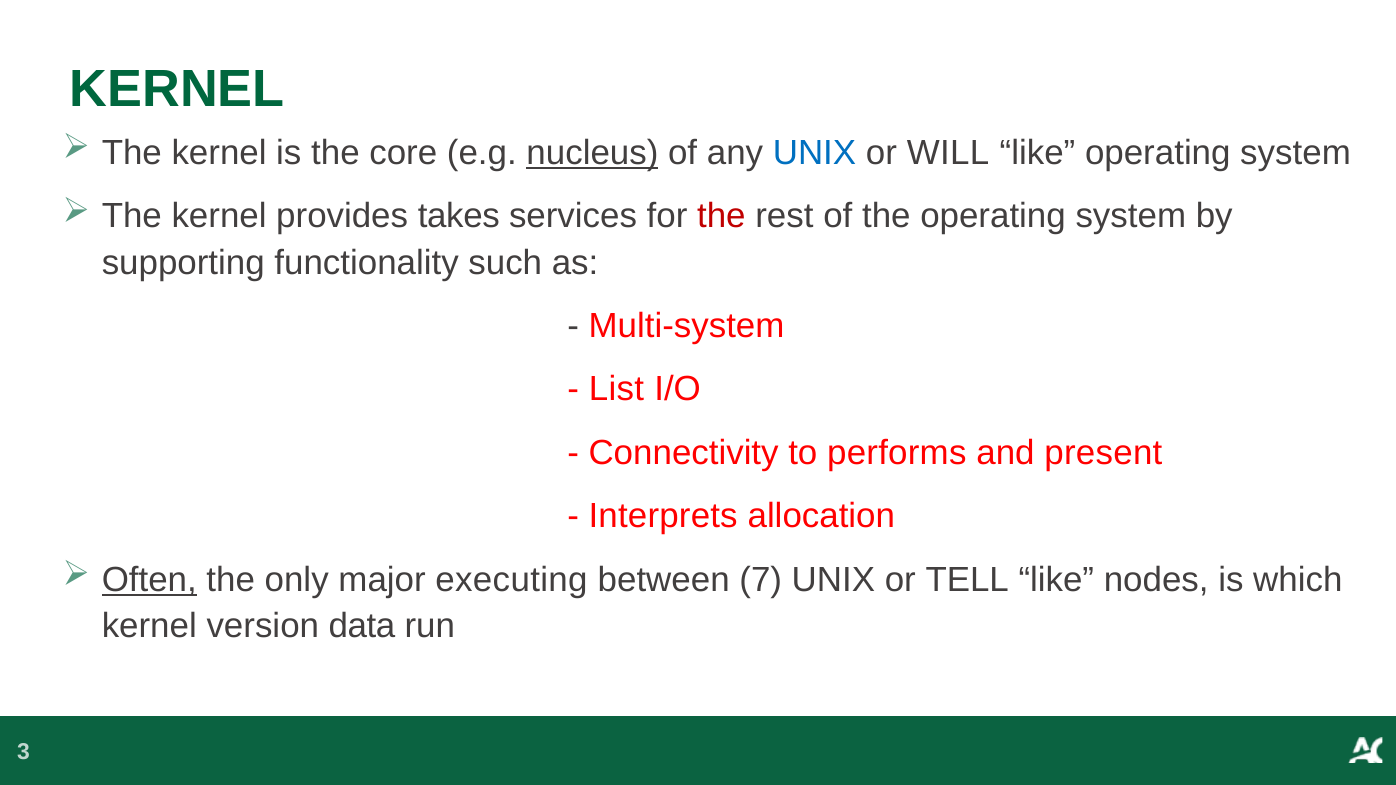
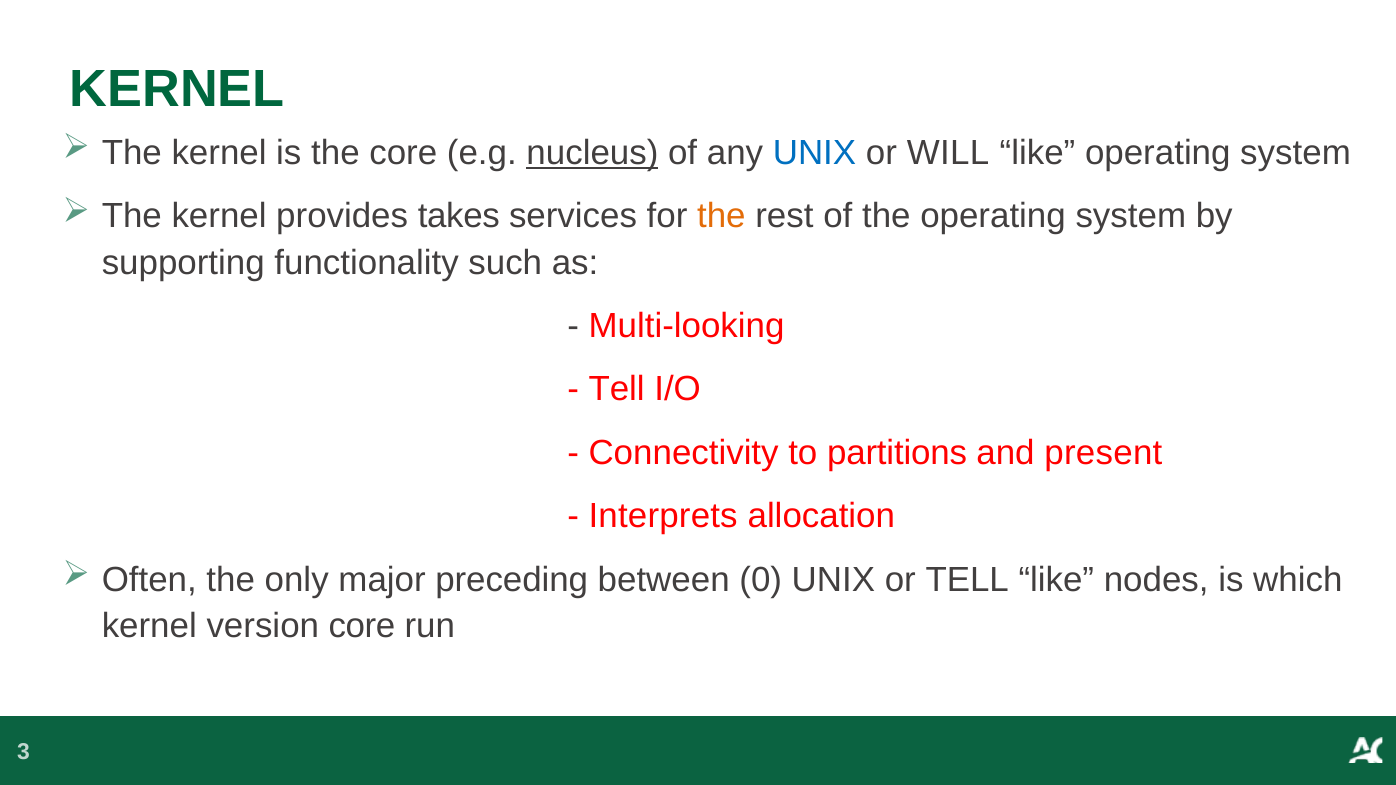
the at (721, 217) colour: red -> orange
Multi-system: Multi-system -> Multi-looking
List at (616, 390): List -> Tell
performs: performs -> partitions
Often underline: present -> none
executing: executing -> preceding
7: 7 -> 0
version data: data -> core
